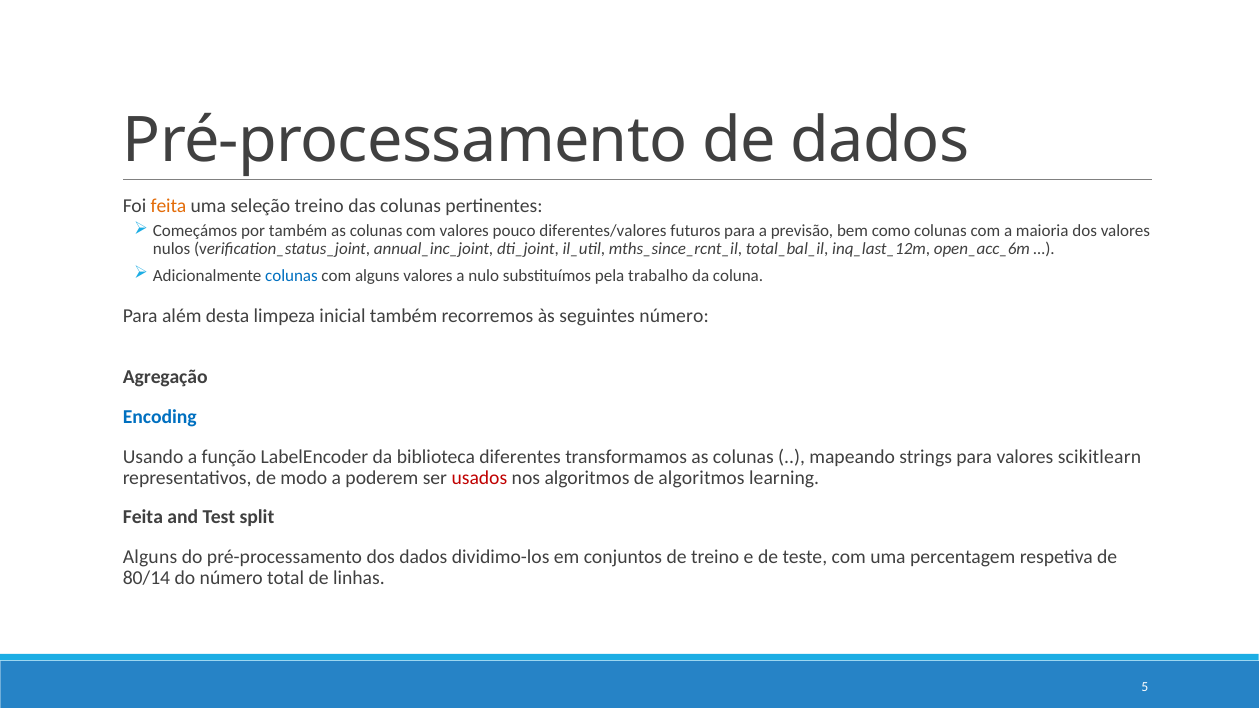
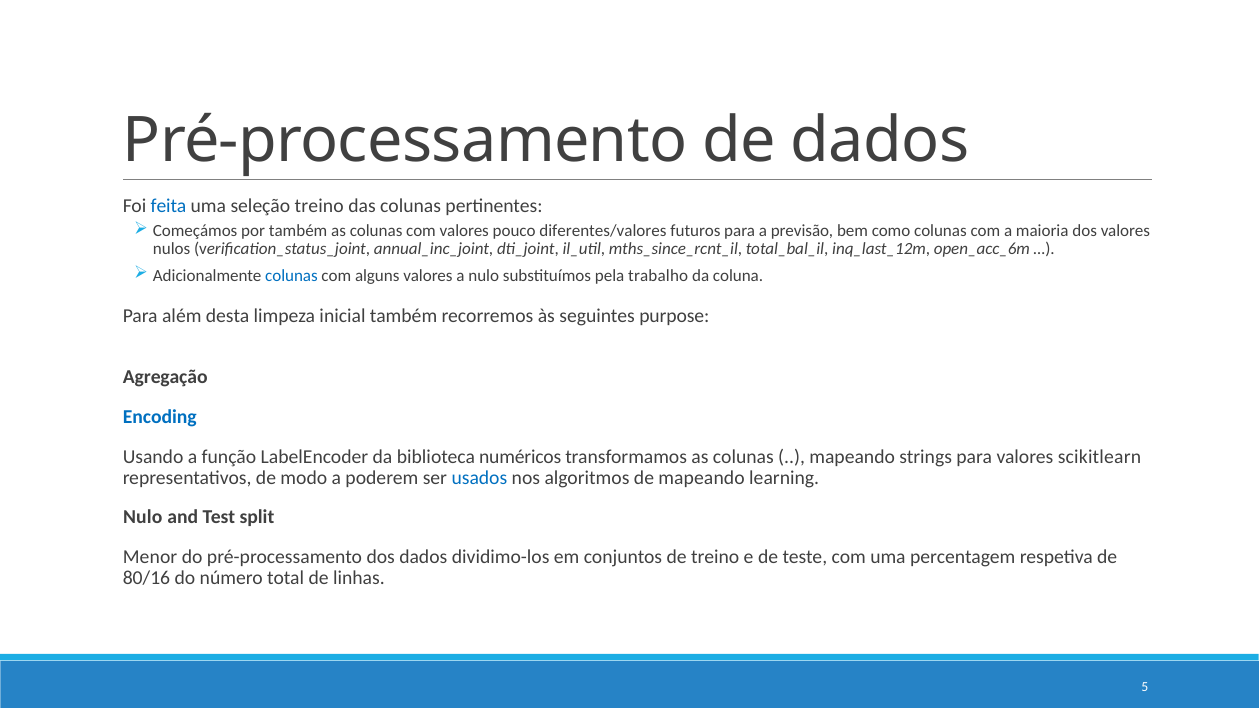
feita at (169, 206) colour: orange -> blue
seguintes número: número -> purpose
diferentes: diferentes -> numéricos
usados colour: red -> blue
de algoritmos: algoritmos -> mapeando
Feita at (143, 518): Feita -> Nulo
Alguns at (150, 557): Alguns -> Menor
80/14: 80/14 -> 80/16
